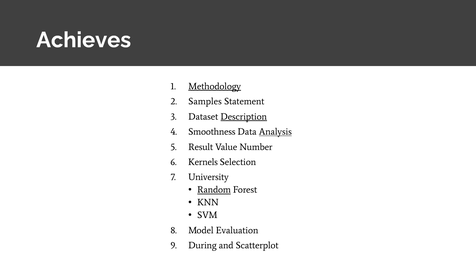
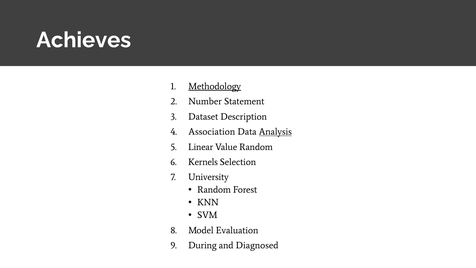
Samples: Samples -> Number
Description underline: present -> none
Smoothness: Smoothness -> Association
Result: Result -> Linear
Value Number: Number -> Random
Random at (214, 190) underline: present -> none
Scatterplot: Scatterplot -> Diagnosed
